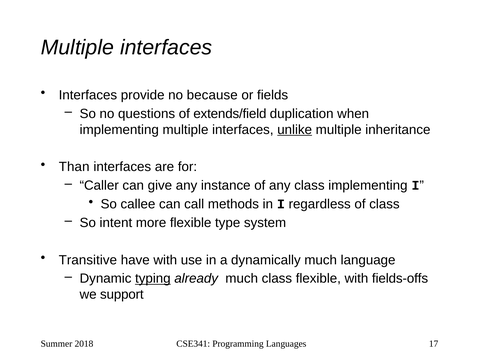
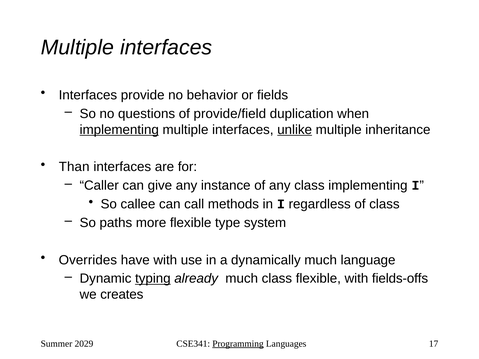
because: because -> behavior
extends/field: extends/field -> provide/field
implementing at (119, 130) underline: none -> present
intent: intent -> paths
Transitive: Transitive -> Overrides
support: support -> creates
2018: 2018 -> 2029
Programming underline: none -> present
